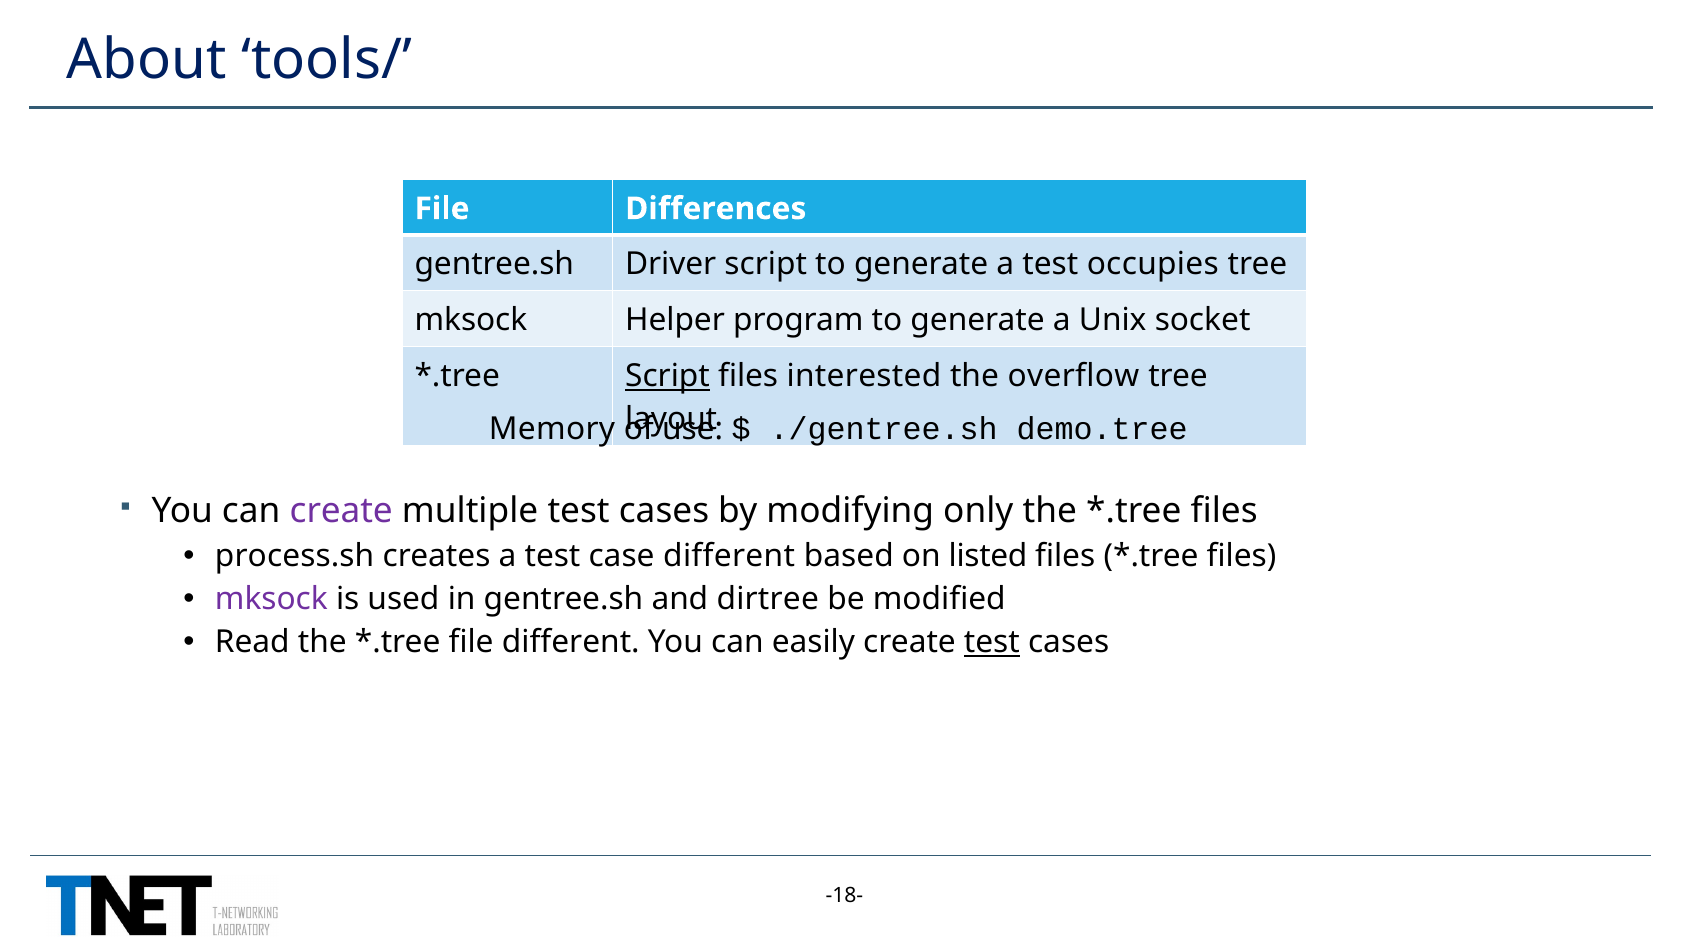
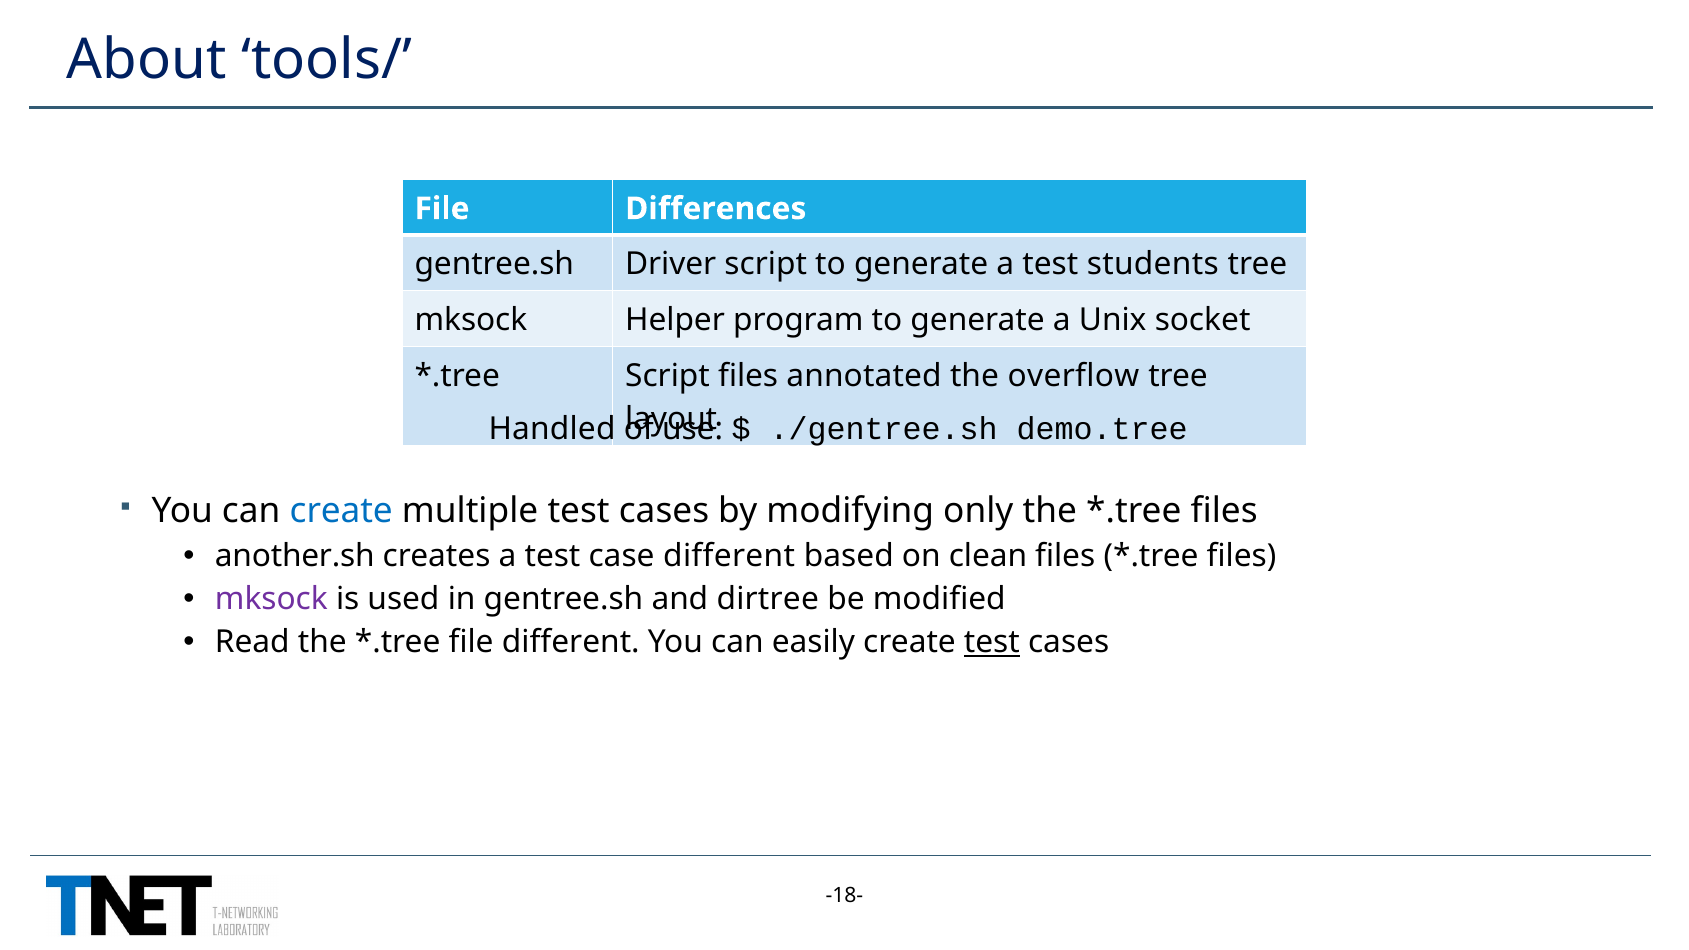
occupies: occupies -> students
Script at (667, 376) underline: present -> none
interested: interested -> annotated
Memory: Memory -> Handled
create at (341, 511) colour: purple -> blue
process.sh: process.sh -> another.sh
listed: listed -> clean
